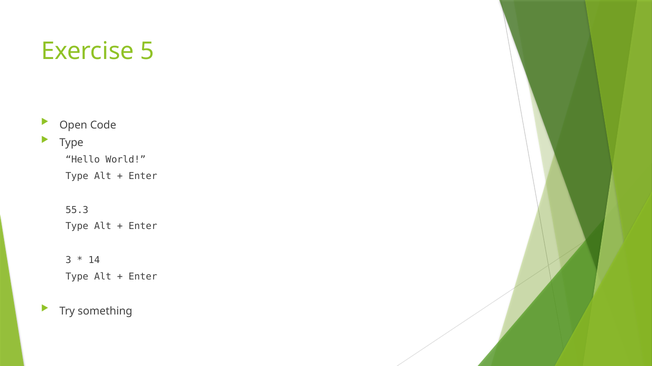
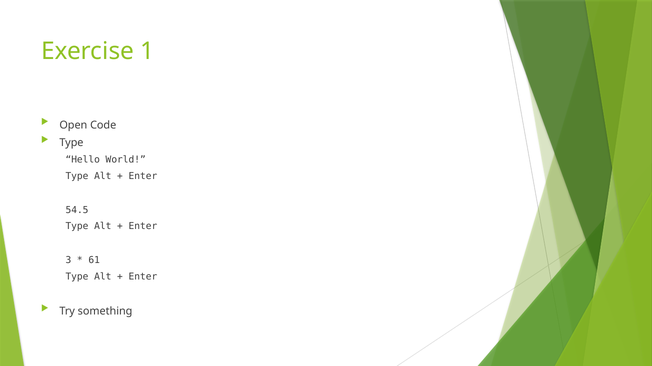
5: 5 -> 1
55.3: 55.3 -> 54.5
14: 14 -> 61
